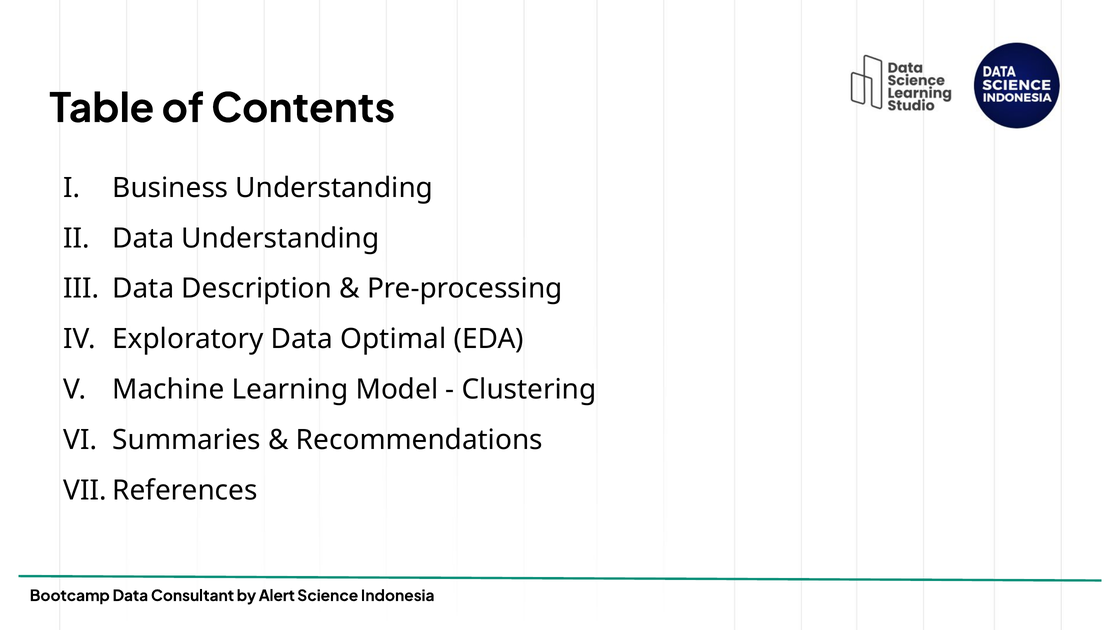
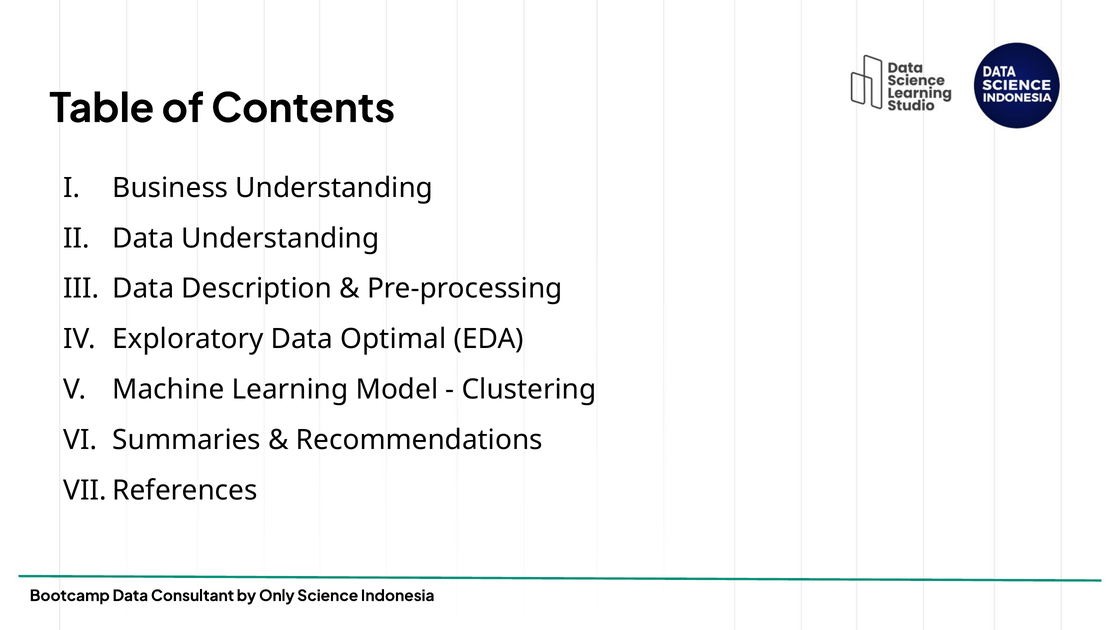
Alert: Alert -> Only
